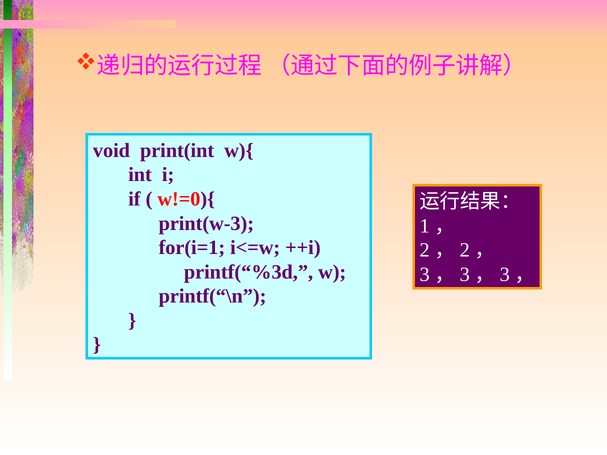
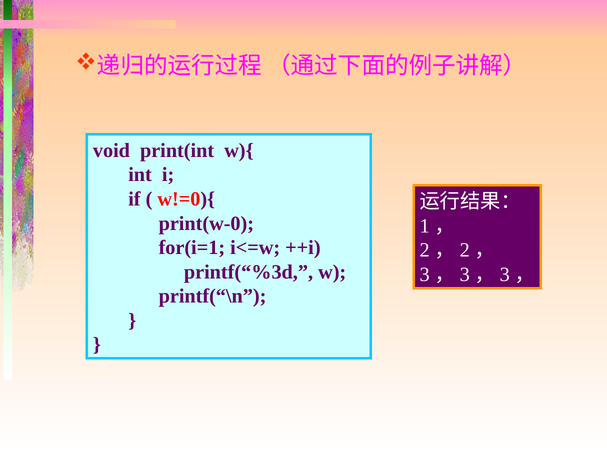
print(w-3: print(w-3 -> print(w-0
